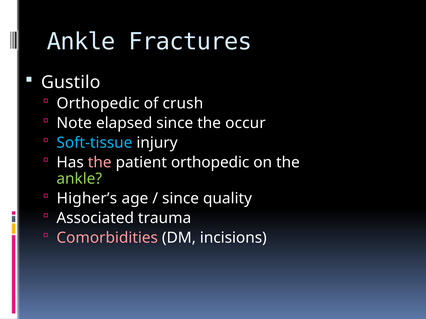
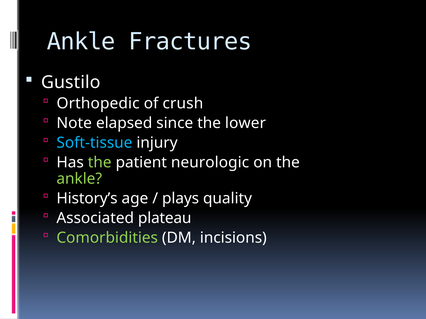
occur: occur -> lower
the at (100, 163) colour: pink -> light green
patient orthopedic: orthopedic -> neurologic
Higher’s: Higher’s -> History’s
since at (181, 199): since -> plays
trauma: trauma -> plateau
Comorbidities colour: pink -> light green
